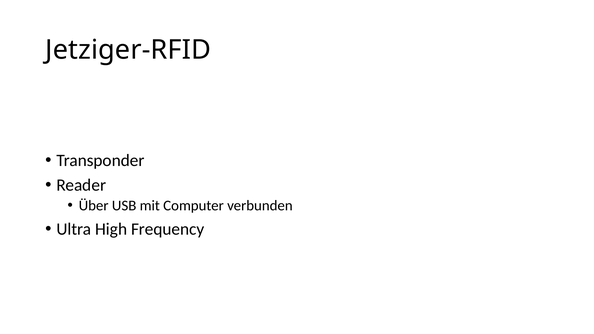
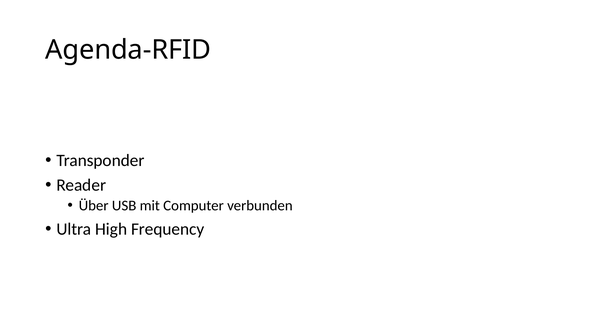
Jetziger-RFID: Jetziger-RFID -> Agenda-RFID
